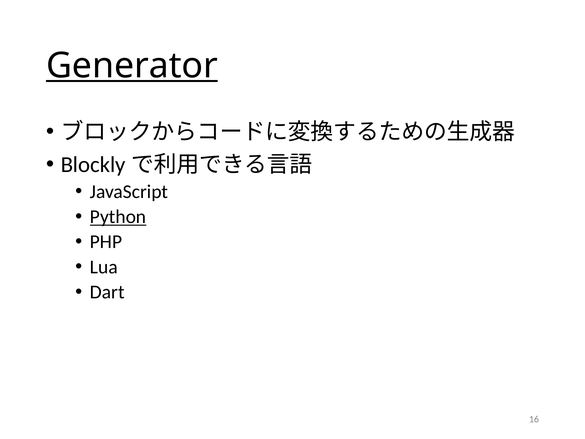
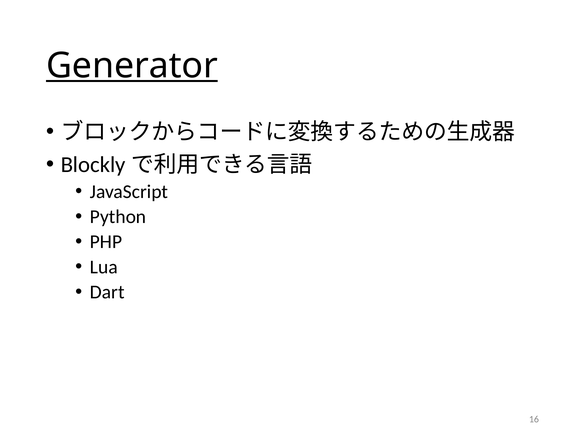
Python underline: present -> none
